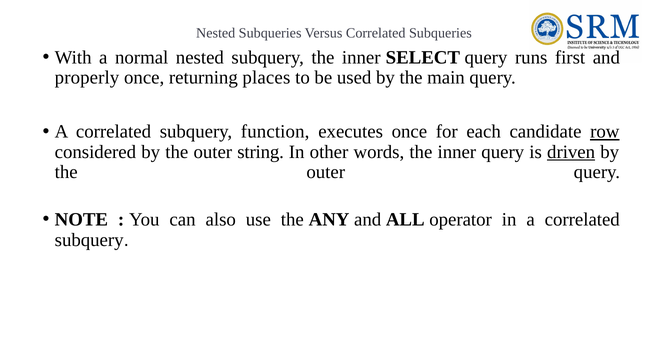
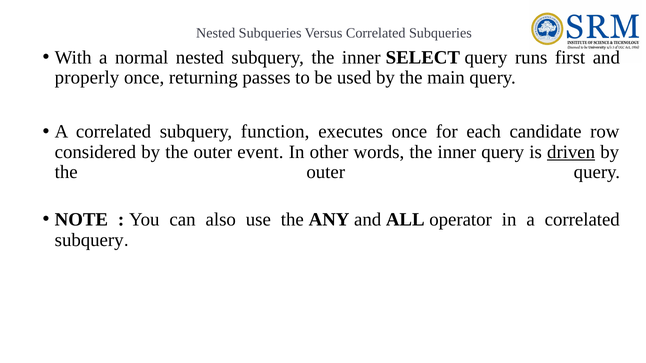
places: places -> passes
row underline: present -> none
string: string -> event
